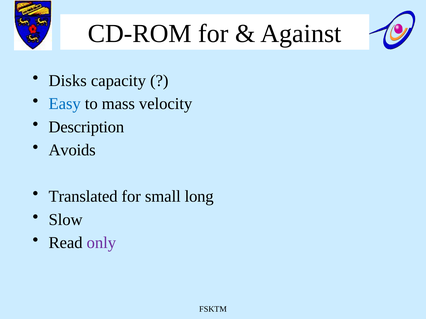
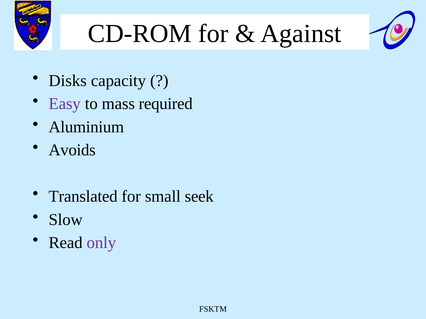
Easy colour: blue -> purple
velocity: velocity -> required
Description: Description -> Aluminium
long: long -> seek
